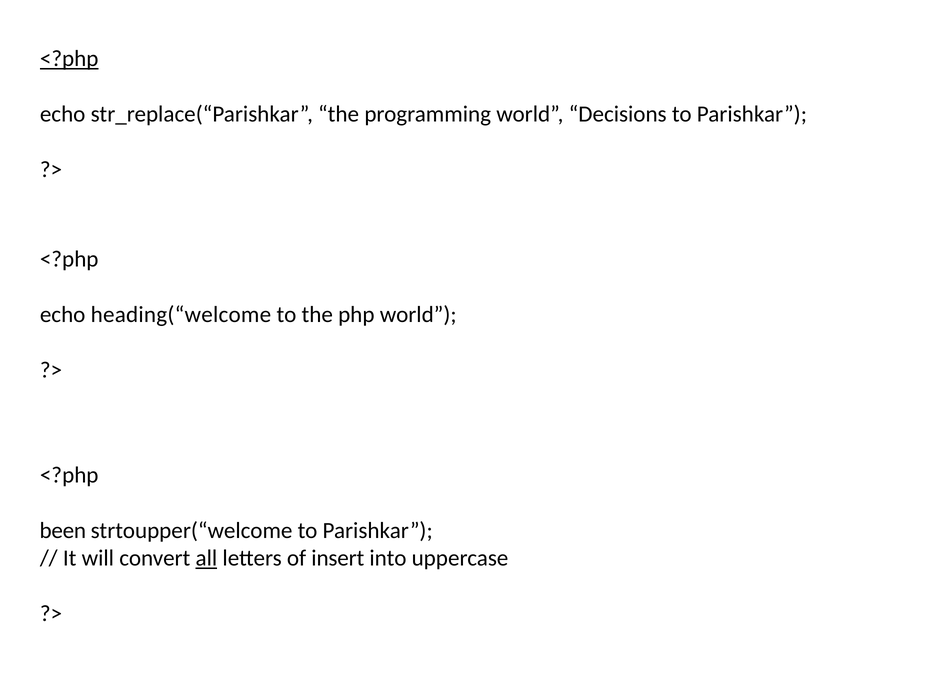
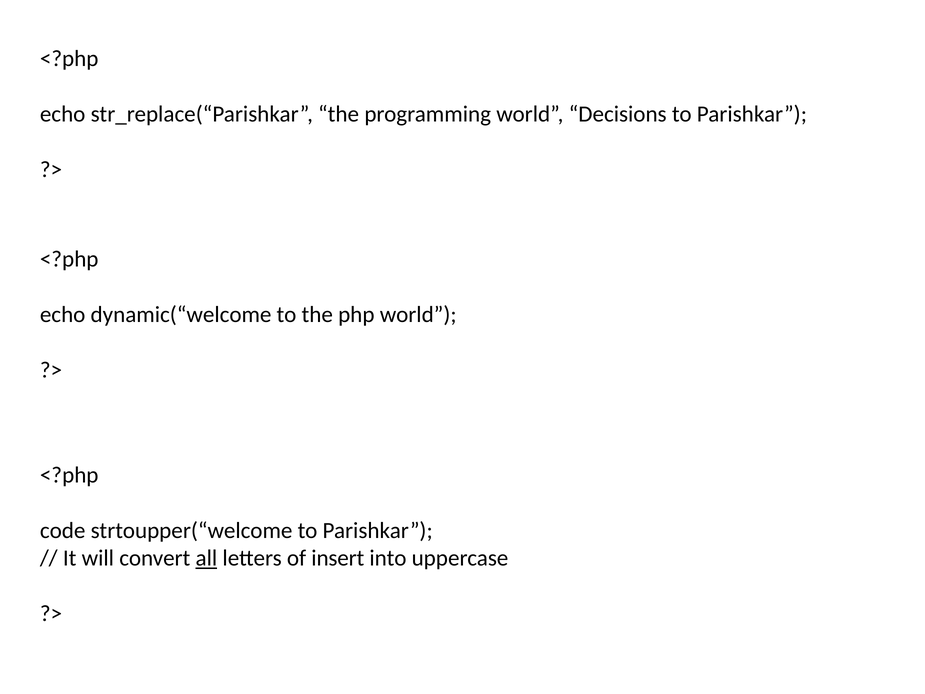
<?php at (69, 59) underline: present -> none
heading(“welcome: heading(“welcome -> dynamic(“welcome
been: been -> code
